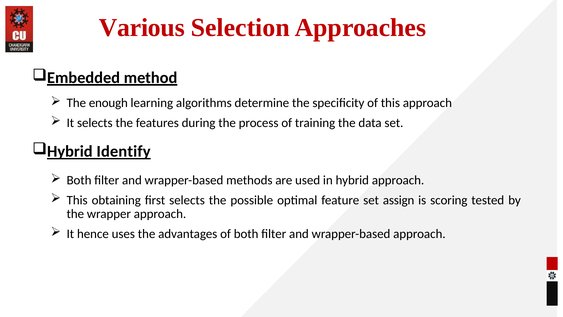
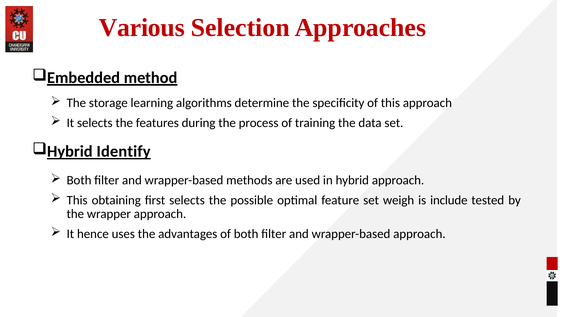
enough: enough -> storage
assign: assign -> weigh
scoring: scoring -> include
